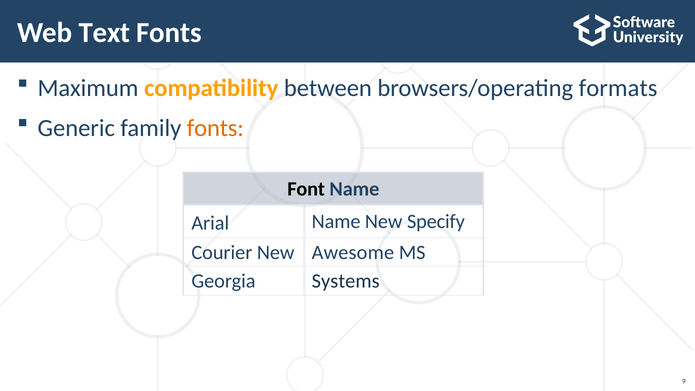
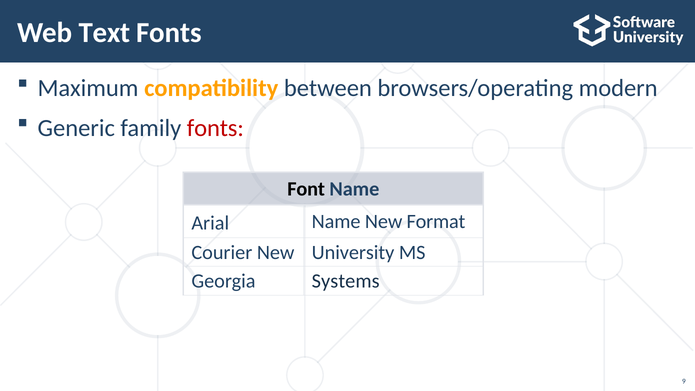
formats: formats -> modern
fonts at (215, 128) colour: orange -> red
Specify: Specify -> Format
Awesome: Awesome -> University
